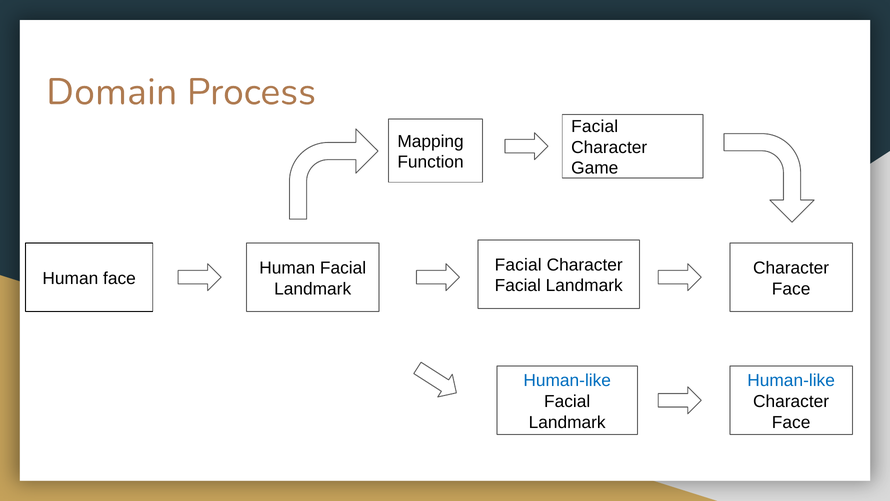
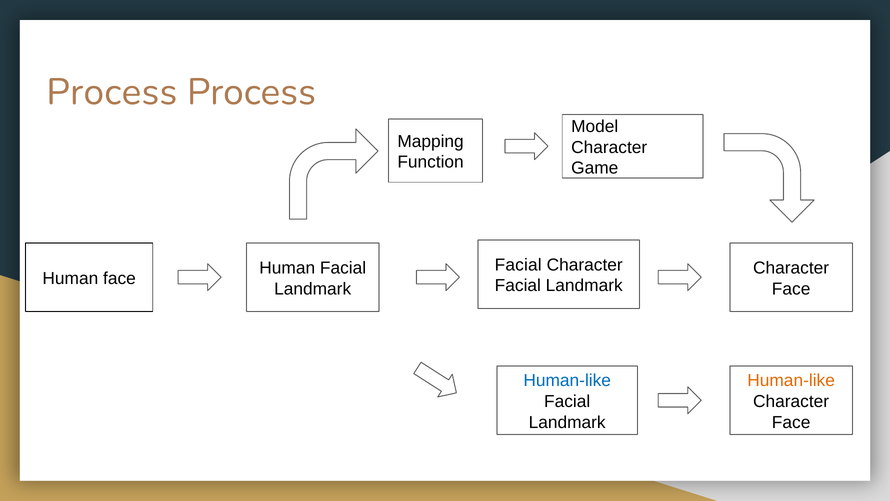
Domain at (112, 92): Domain -> Process
Facial at (595, 127): Facial -> Model
Human-like at (791, 380) colour: blue -> orange
